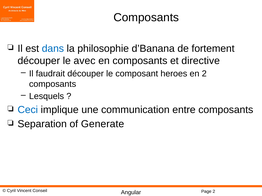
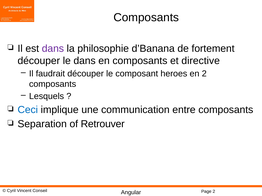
dans at (53, 49) colour: blue -> purple
le avec: avec -> dans
Generate: Generate -> Retrouver
